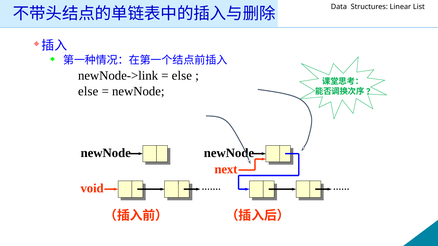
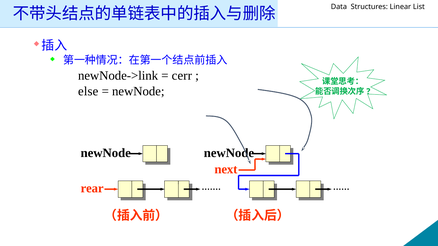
else at (182, 76): else -> cerr
void: void -> rear
